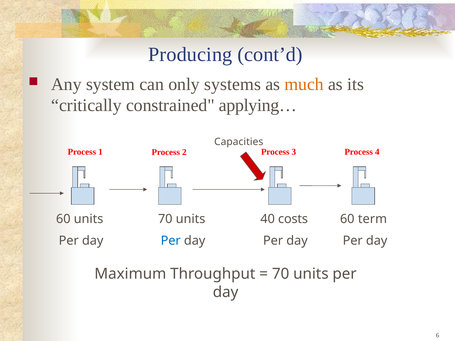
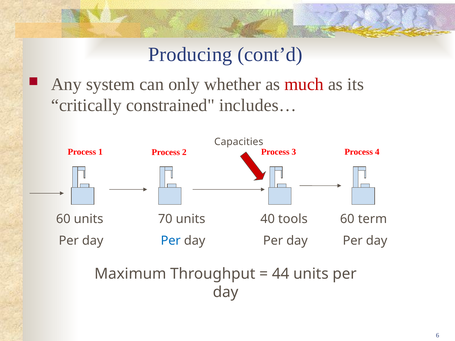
systems: systems -> whether
much colour: orange -> red
applying…: applying… -> includes…
costs: costs -> tools
70 at (281, 274): 70 -> 44
